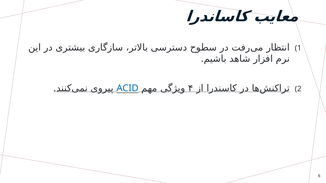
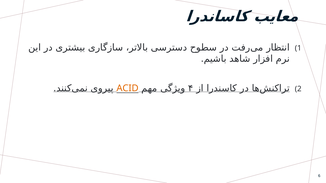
ACID colour: blue -> orange
